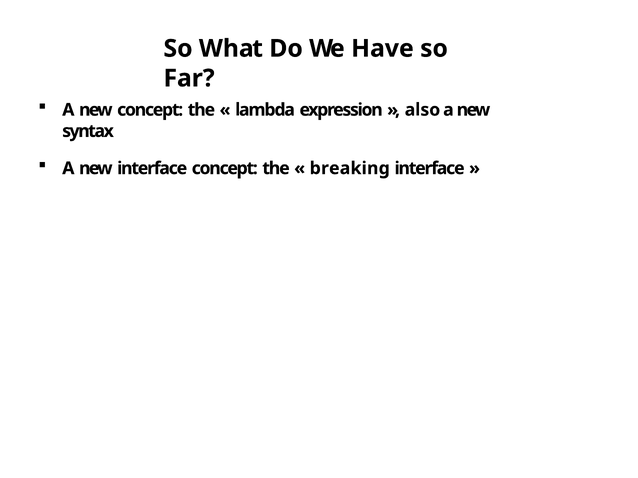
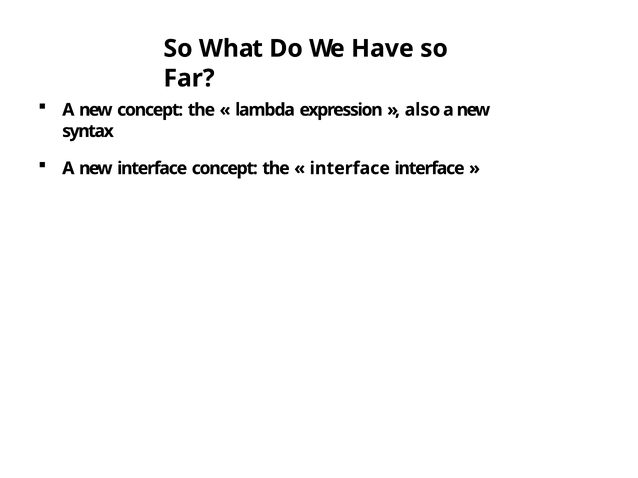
breaking at (350, 168): breaking -> interface
